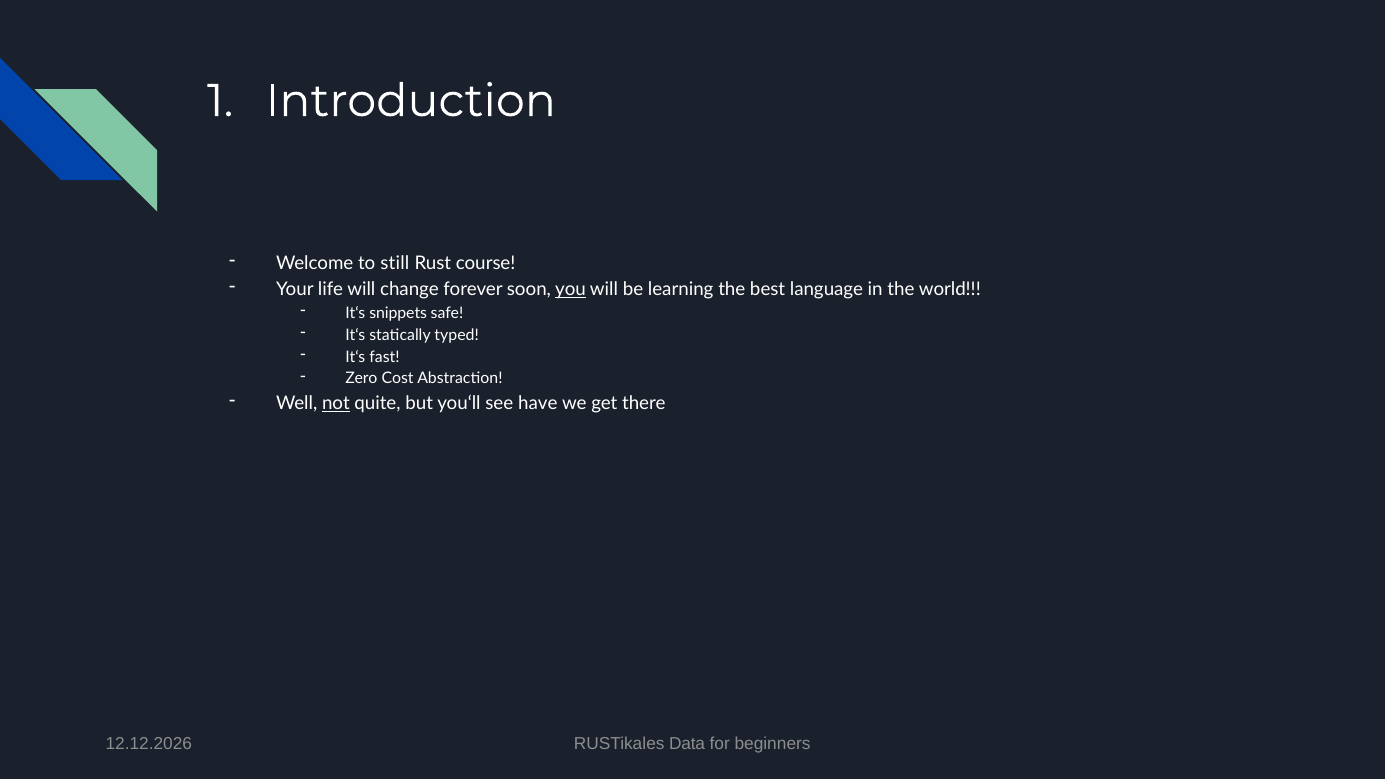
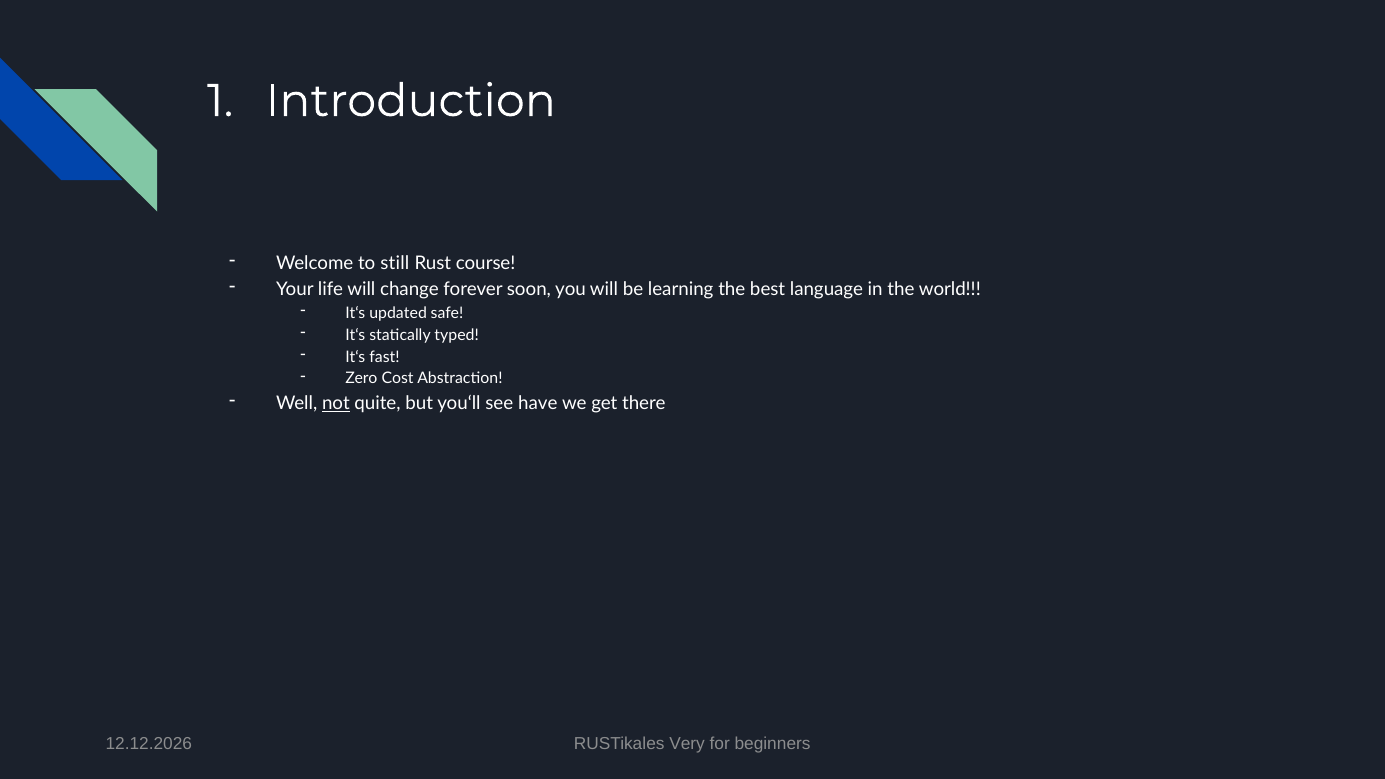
you underline: present -> none
snippets: snippets -> updated
Data: Data -> Very
